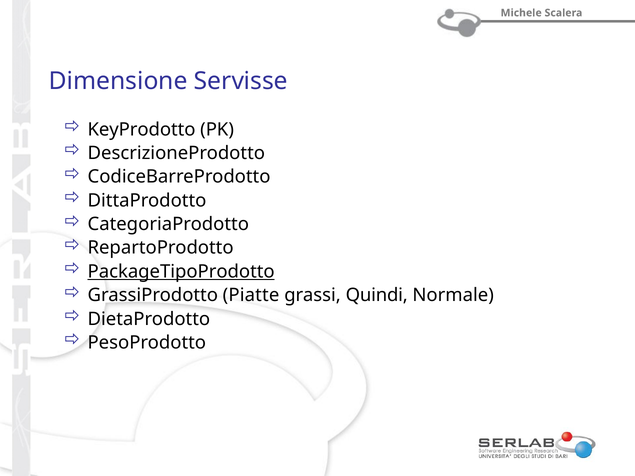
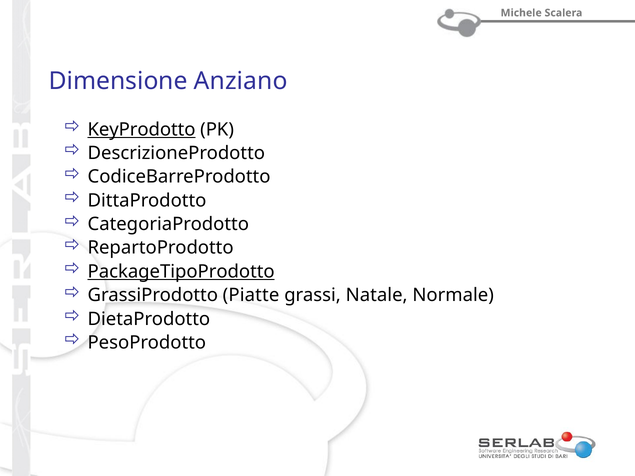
Servisse: Servisse -> Anziano
KeyProdotto underline: none -> present
Quindi: Quindi -> Natale
